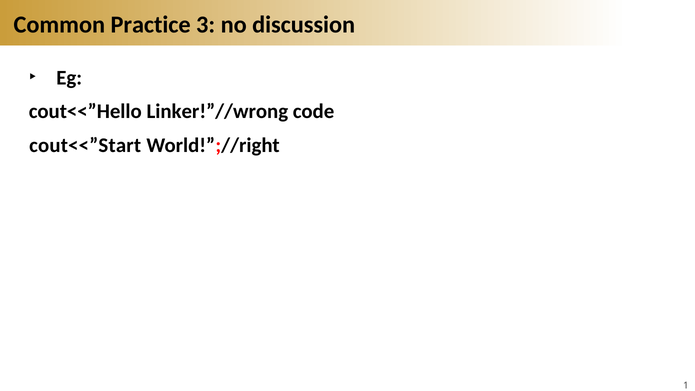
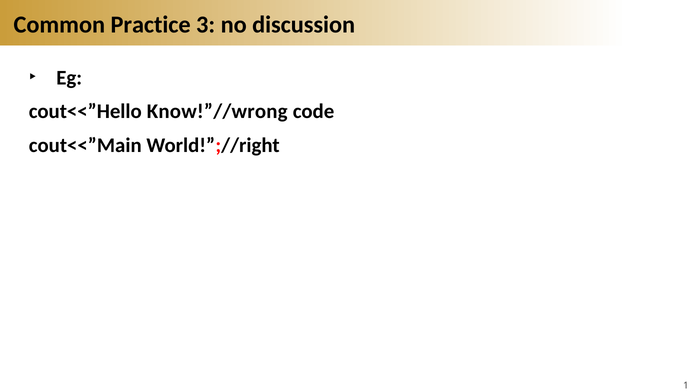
Linker!”//wrong: Linker!”//wrong -> Know!”//wrong
cout<<”Start: cout<<”Start -> cout<<”Main
